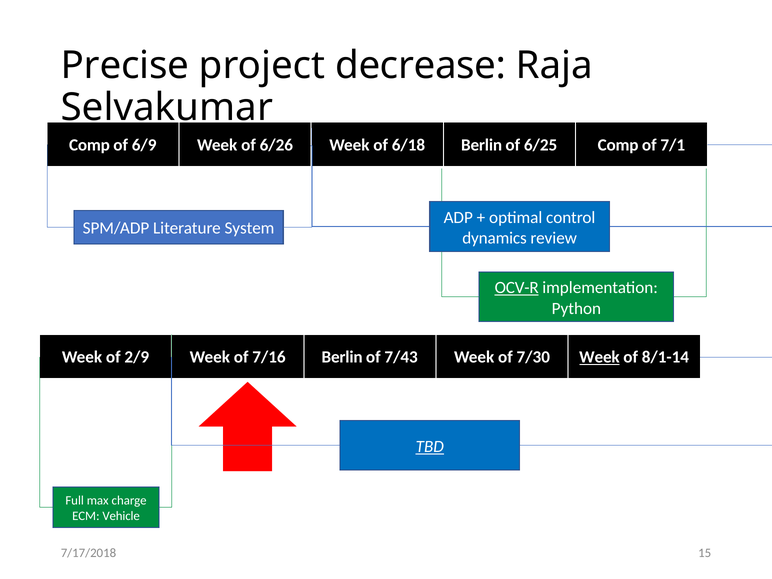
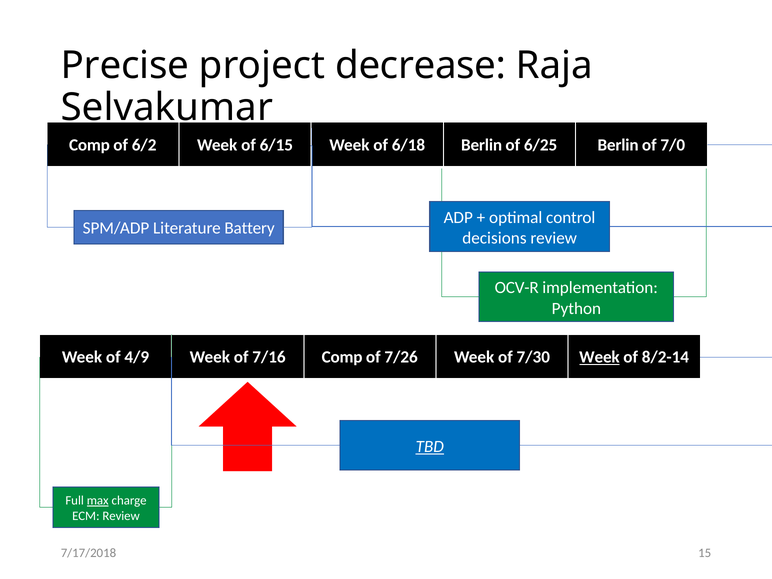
6/9: 6/9 -> 6/2
6/26: 6/26 -> 6/15
6/25 Comp: Comp -> Berlin
7/1: 7/1 -> 7/0
System: System -> Battery
dynamics: dynamics -> decisions
OCV-R underline: present -> none
2/9: 2/9 -> 4/9
7/16 Berlin: Berlin -> Comp
7/43: 7/43 -> 7/26
8/1-14: 8/1-14 -> 8/2-14
max underline: none -> present
ECM Vehicle: Vehicle -> Review
